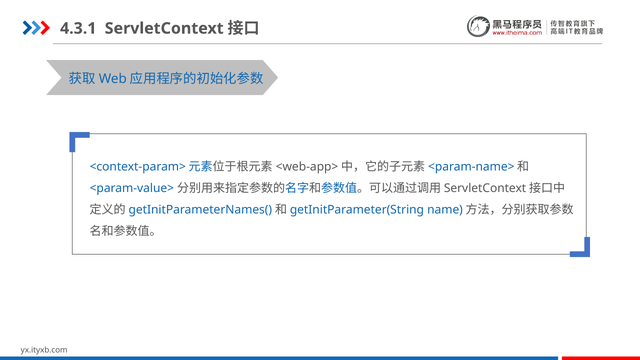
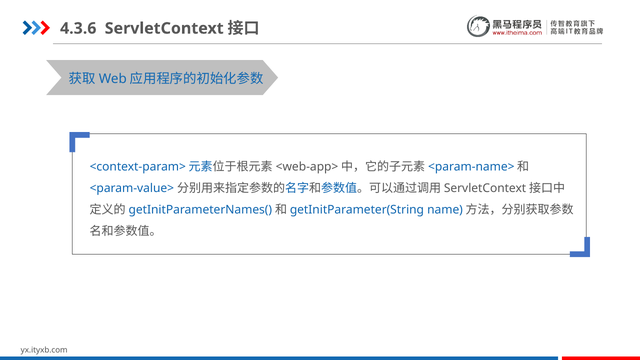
4.3.1: 4.3.1 -> 4.3.6
